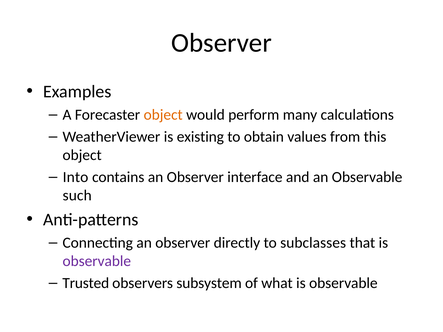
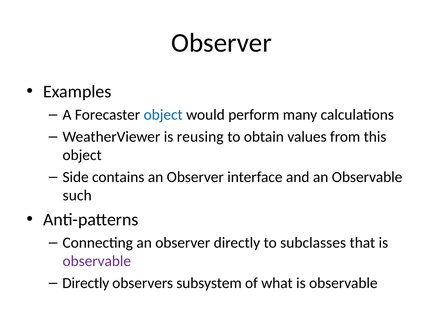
object at (163, 115) colour: orange -> blue
existing: existing -> reusing
Into: Into -> Side
Trusted at (86, 283): Trusted -> Directly
